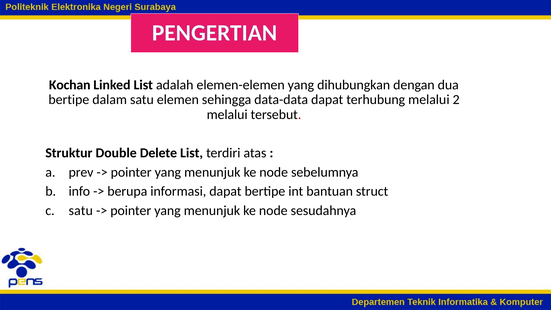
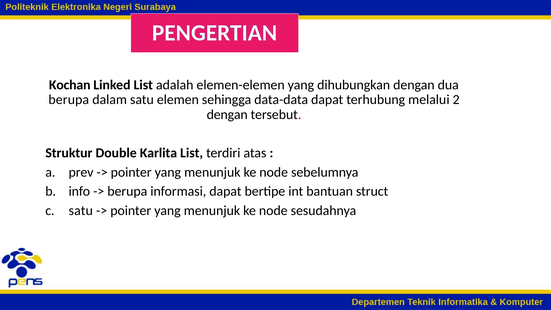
bertipe at (69, 100): bertipe -> berupa
melalui at (227, 115): melalui -> dengan
Delete: Delete -> Karlita
